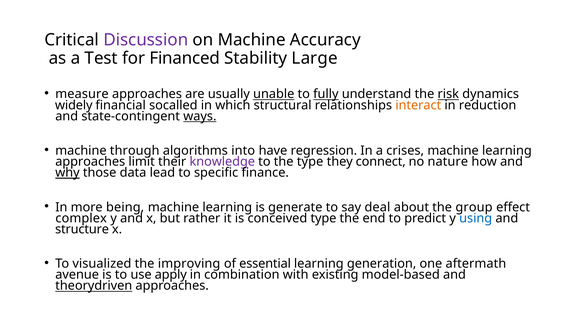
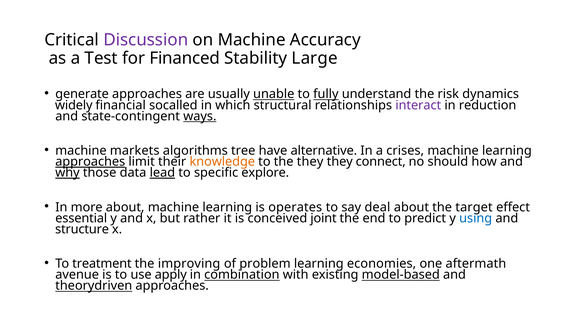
measure: measure -> generate
risk underline: present -> none
interact colour: orange -> purple
through: through -> markets
into: into -> tree
regression: regression -> alternative
approaches at (90, 161) underline: none -> present
knowledge colour: purple -> orange
the type: type -> they
nature: nature -> should
lead underline: none -> present
finance: finance -> explore
more being: being -> about
generate: generate -> operates
group: group -> target
complex: complex -> essential
conceived type: type -> joint
visualized: visualized -> treatment
essential: essential -> problem
generation: generation -> economies
combination underline: none -> present
model-based underline: none -> present
